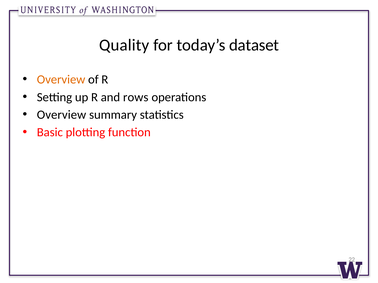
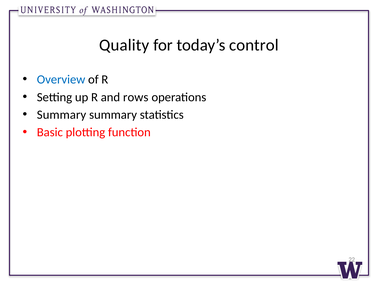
dataset: dataset -> control
Overview at (61, 80) colour: orange -> blue
Overview at (62, 115): Overview -> Summary
